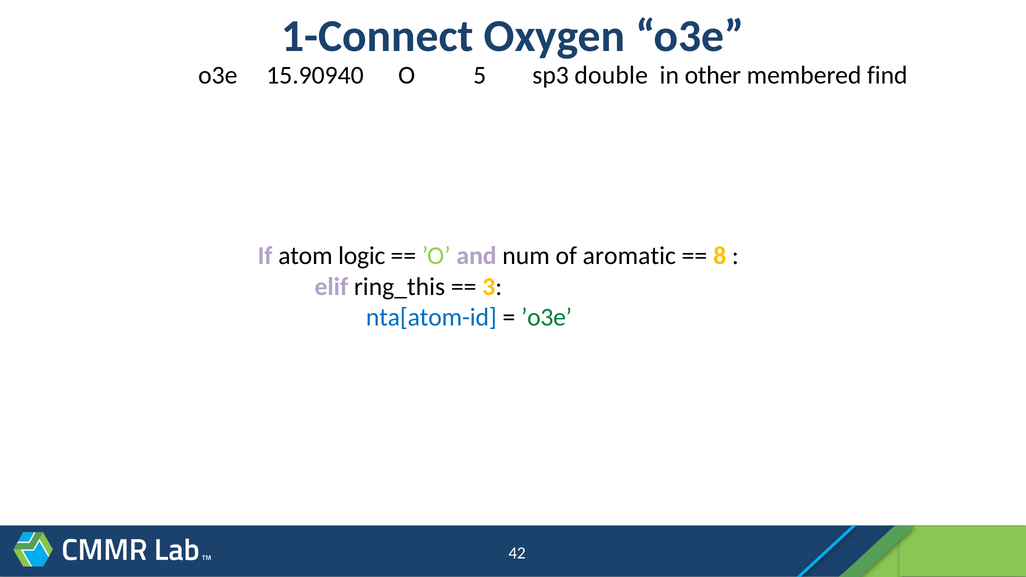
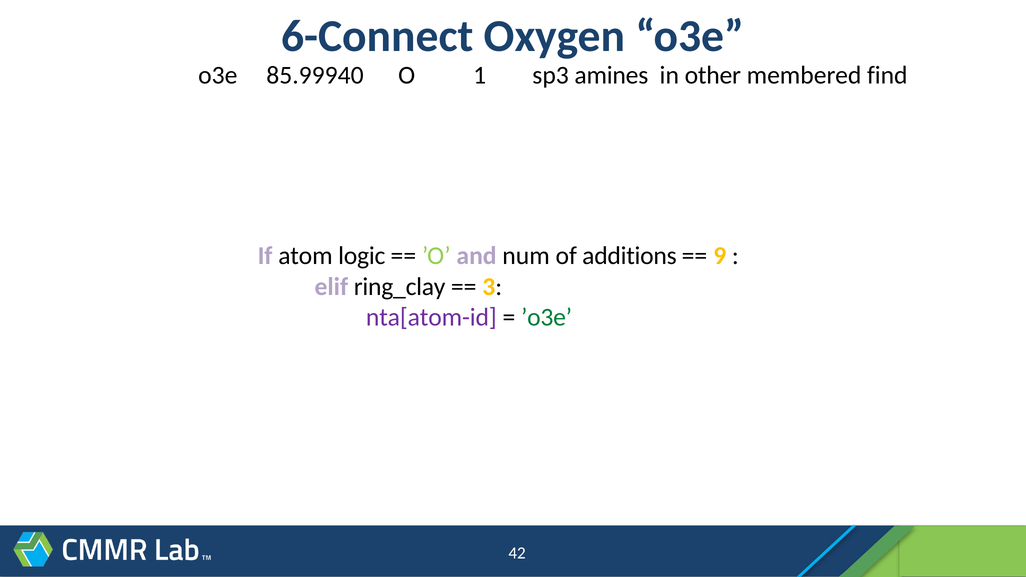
1-Connect: 1-Connect -> 6-Connect
15.90940: 15.90940 -> 85.99940
5: 5 -> 1
double: double -> amines
aromatic: aromatic -> additions
8: 8 -> 9
ring_this: ring_this -> ring_clay
nta[atom-id colour: blue -> purple
